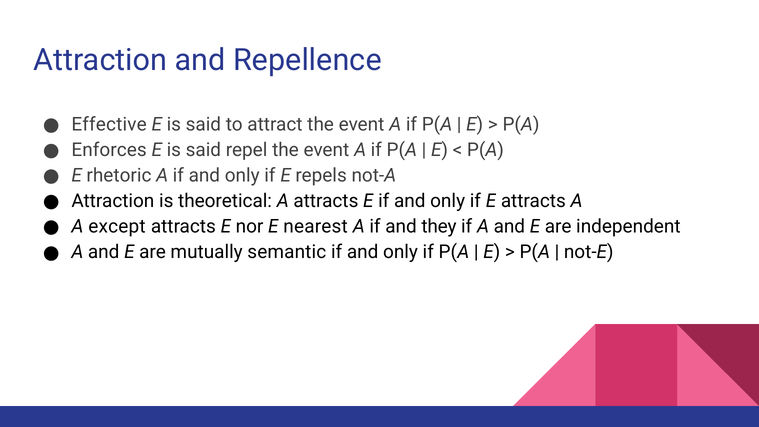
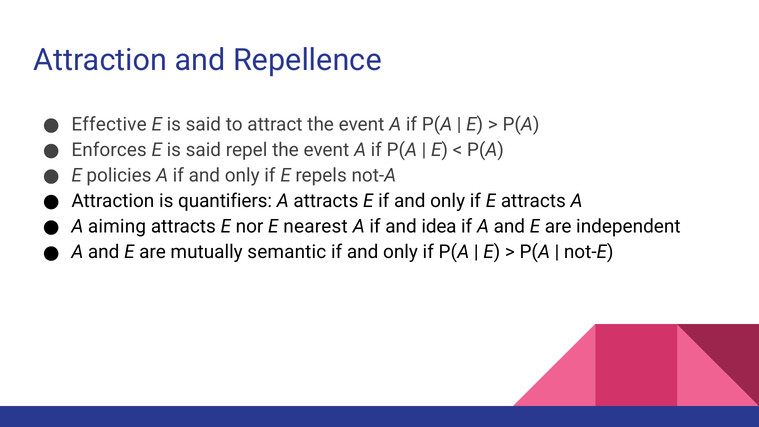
rhetoric: rhetoric -> policies
theoretical: theoretical -> quantifiers
except: except -> aiming
they: they -> idea
